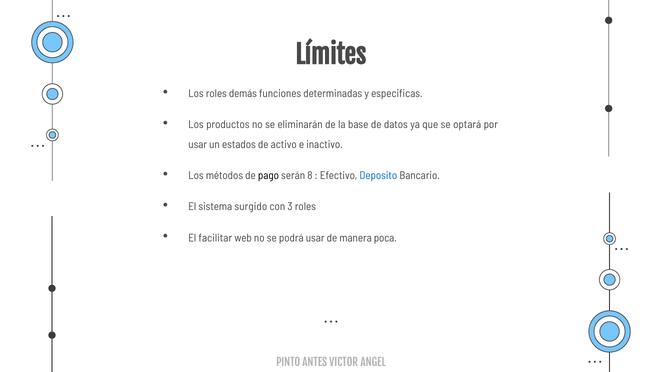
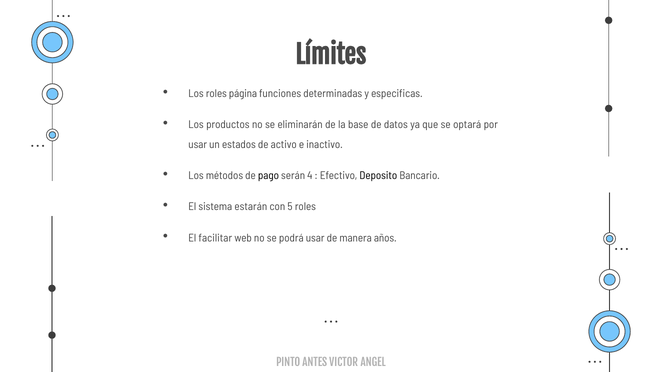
demás: demás -> página
8: 8 -> 4
Deposito colour: blue -> black
surgido: surgido -> estarán
3: 3 -> 5
poca: poca -> años
